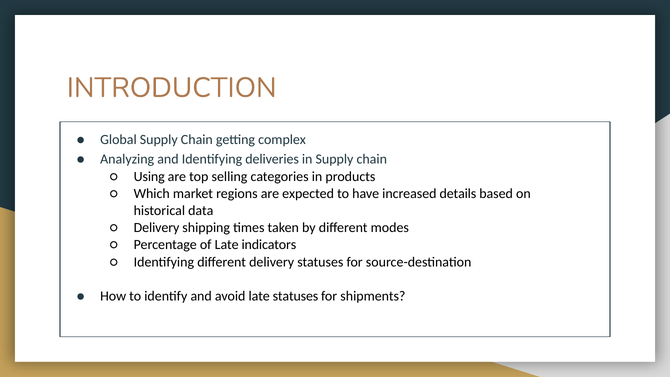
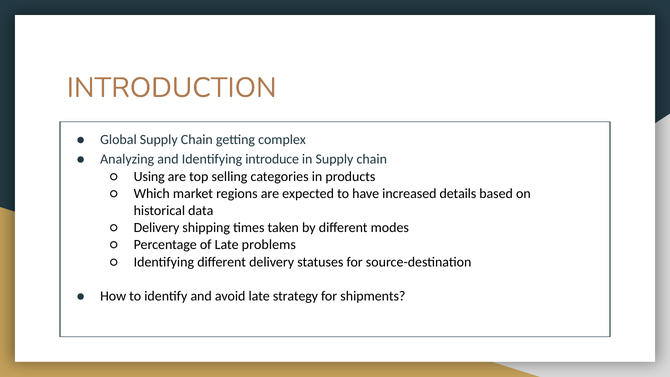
deliveries: deliveries -> introduce
indicators: indicators -> problems
late statuses: statuses -> strategy
